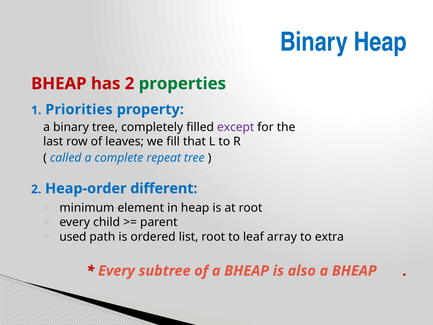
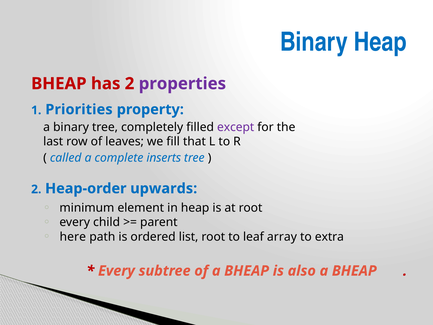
properties colour: green -> purple
repeat: repeat -> inserts
different: different -> upwards
used: used -> here
